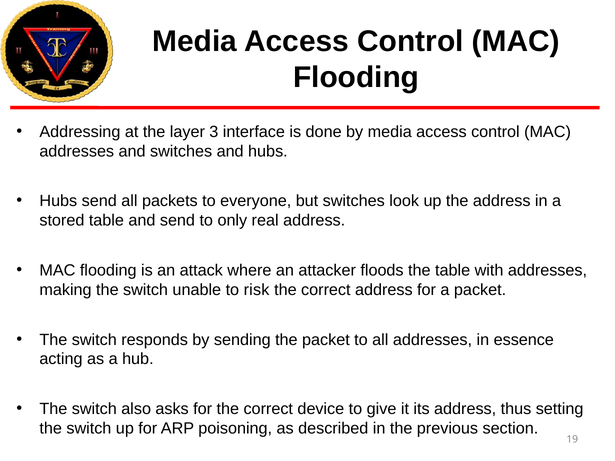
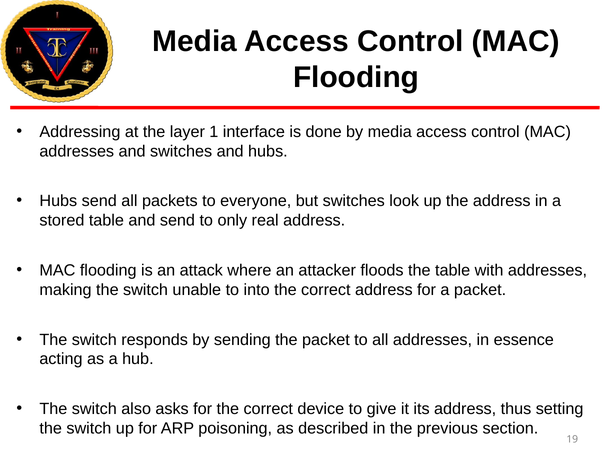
3: 3 -> 1
risk: risk -> into
